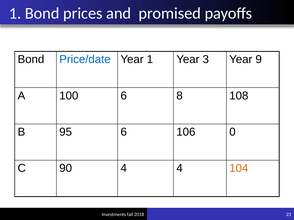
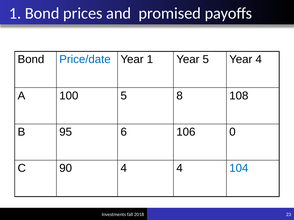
Year 3: 3 -> 5
Year 9: 9 -> 4
100 6: 6 -> 5
104 colour: orange -> blue
